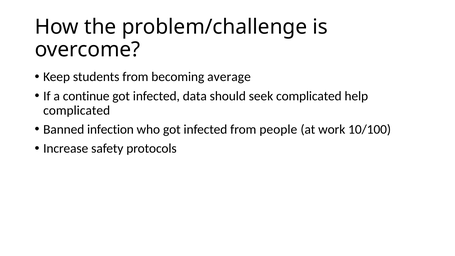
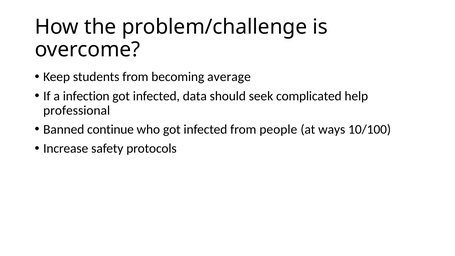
continue: continue -> infection
complicated at (77, 110): complicated -> professional
infection: infection -> continue
work: work -> ways
